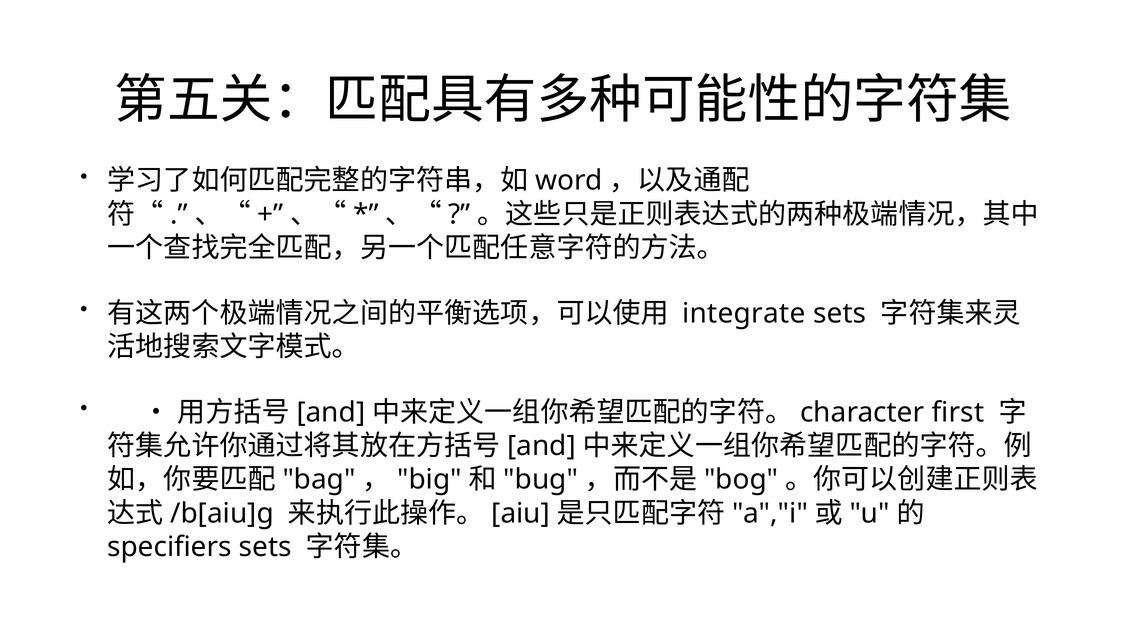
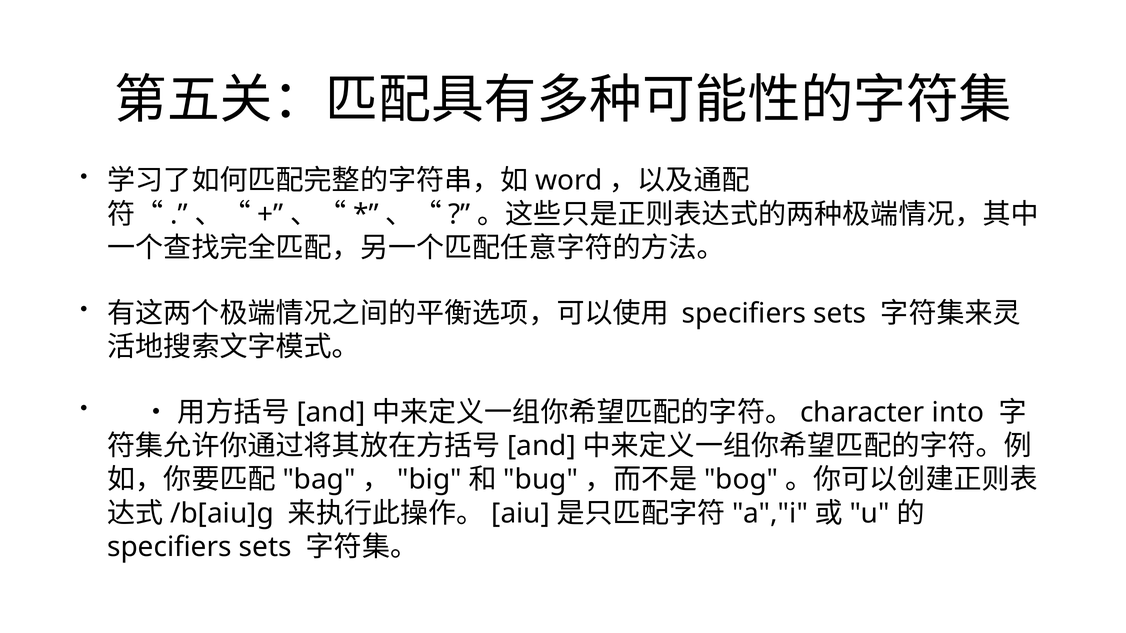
integrate at (744, 314): integrate -> specifiers
first: first -> into
